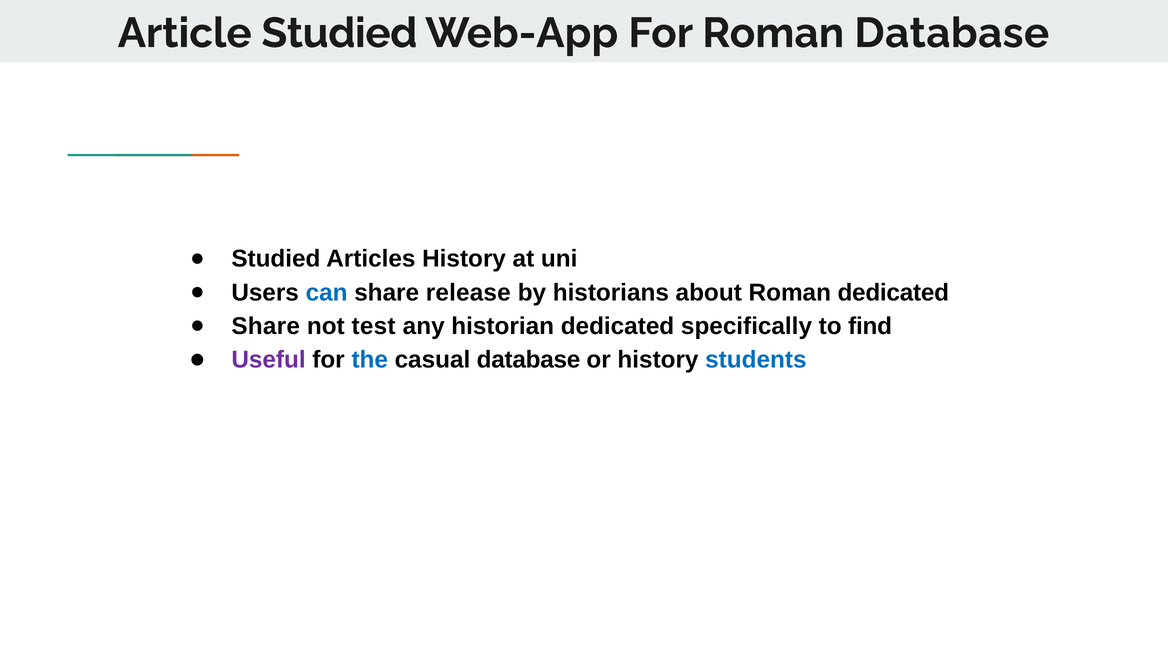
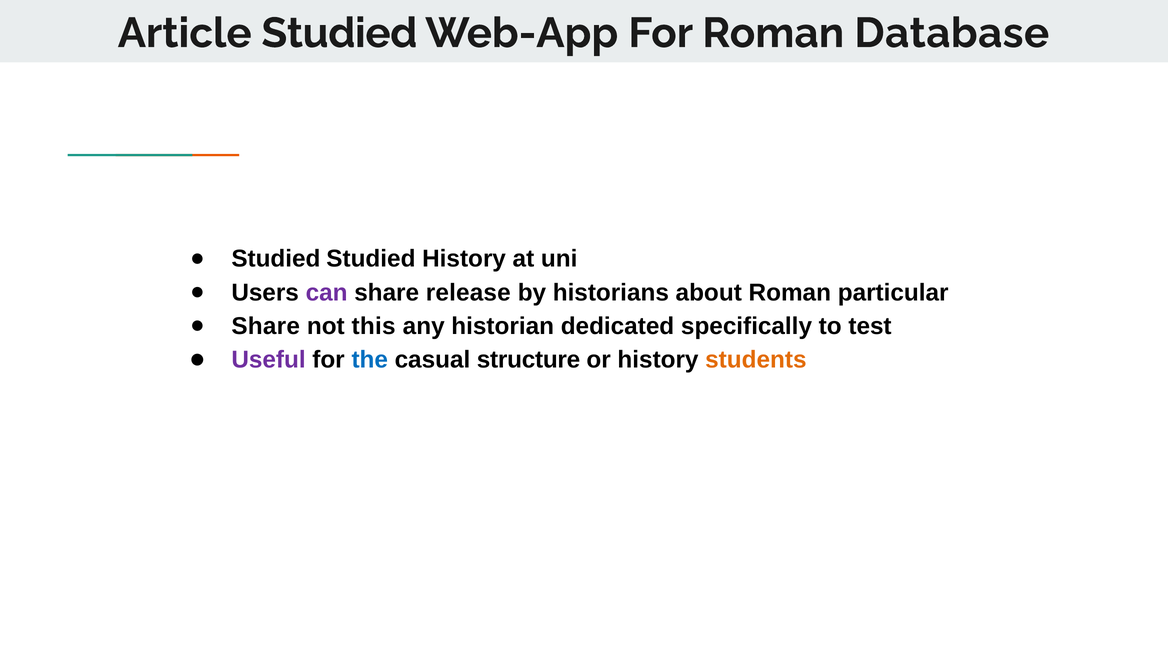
Studied Articles: Articles -> Studied
can colour: blue -> purple
Roman dedicated: dedicated -> particular
test: test -> this
find: find -> test
casual database: database -> structure
students colour: blue -> orange
